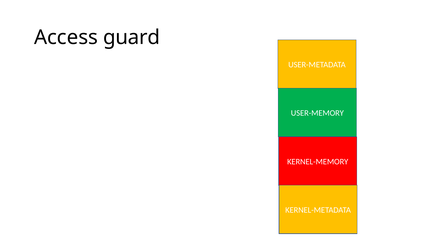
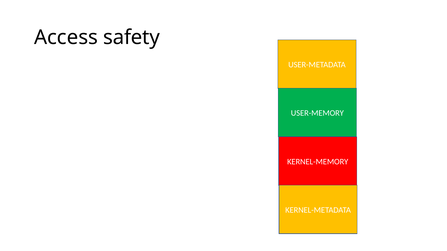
guard: guard -> safety
